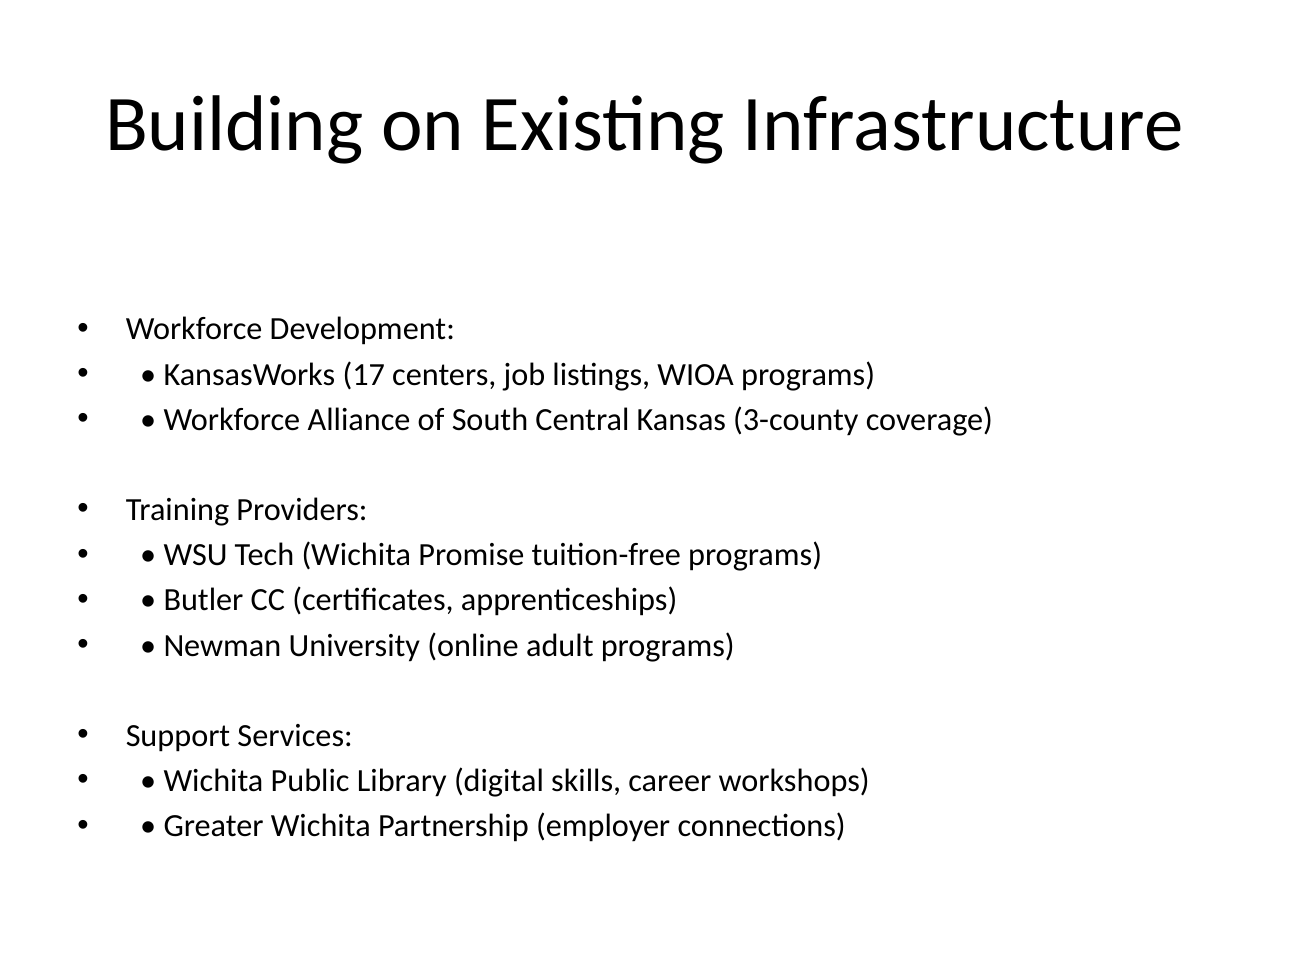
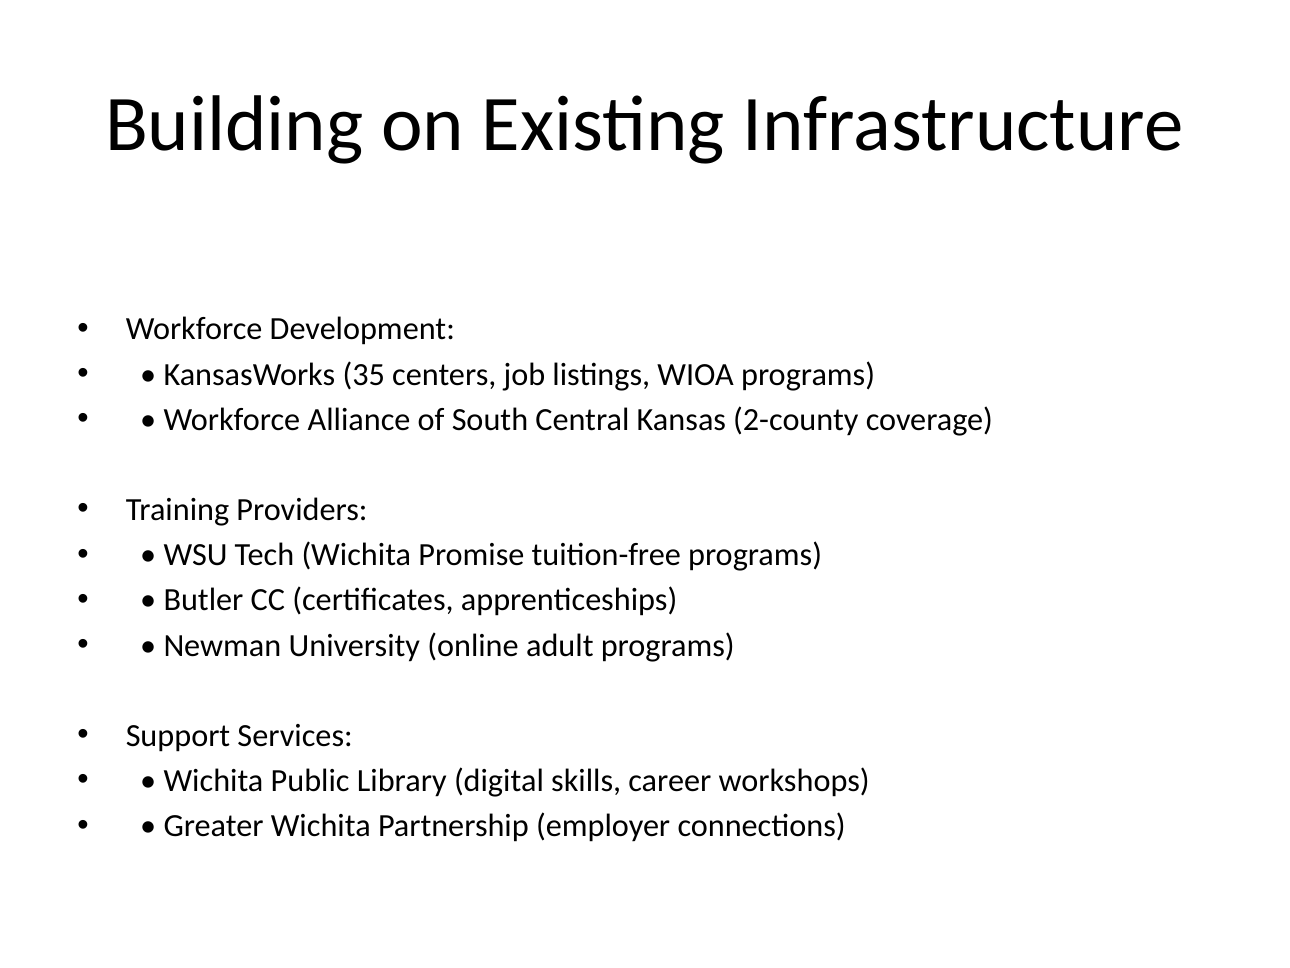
17: 17 -> 35
3-county: 3-county -> 2-county
